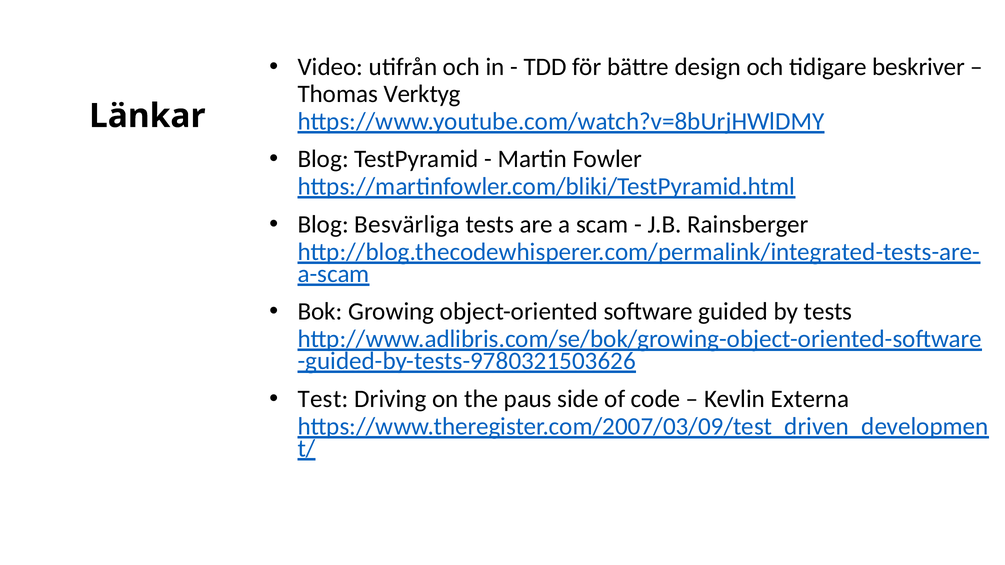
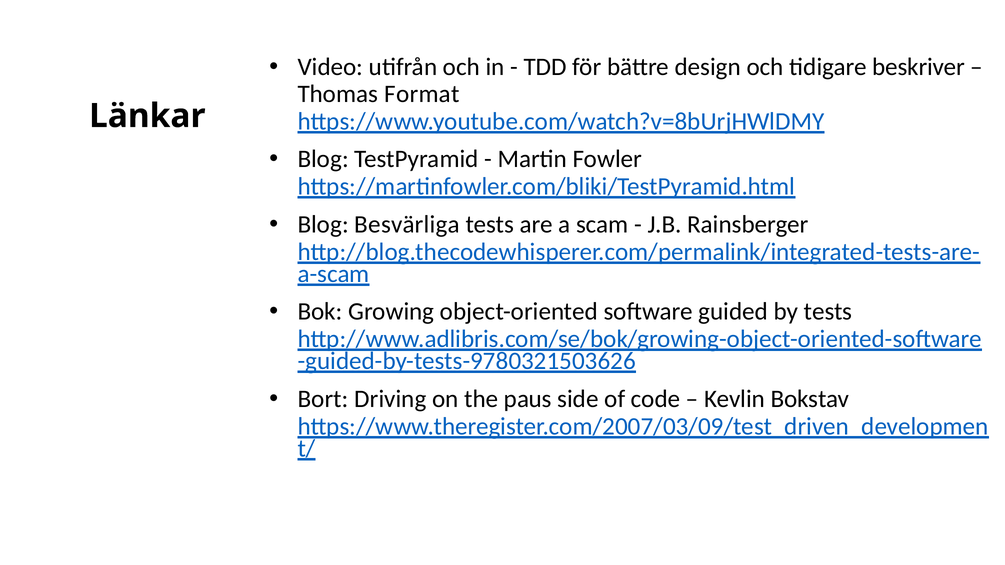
Verktyg: Verktyg -> Format
Test: Test -> Bort
Externa: Externa -> Bokstav
